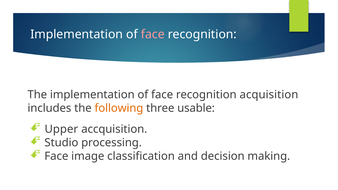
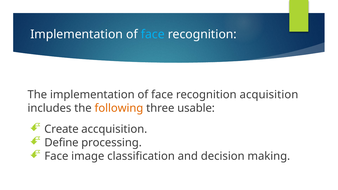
face at (153, 34) colour: pink -> light blue
Upper: Upper -> Create
Studio: Studio -> Define
